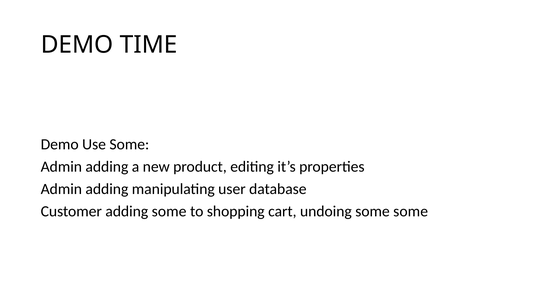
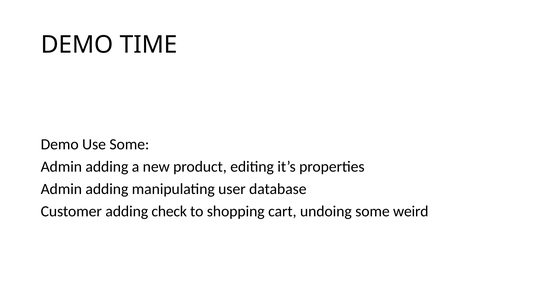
adding some: some -> check
some some: some -> weird
